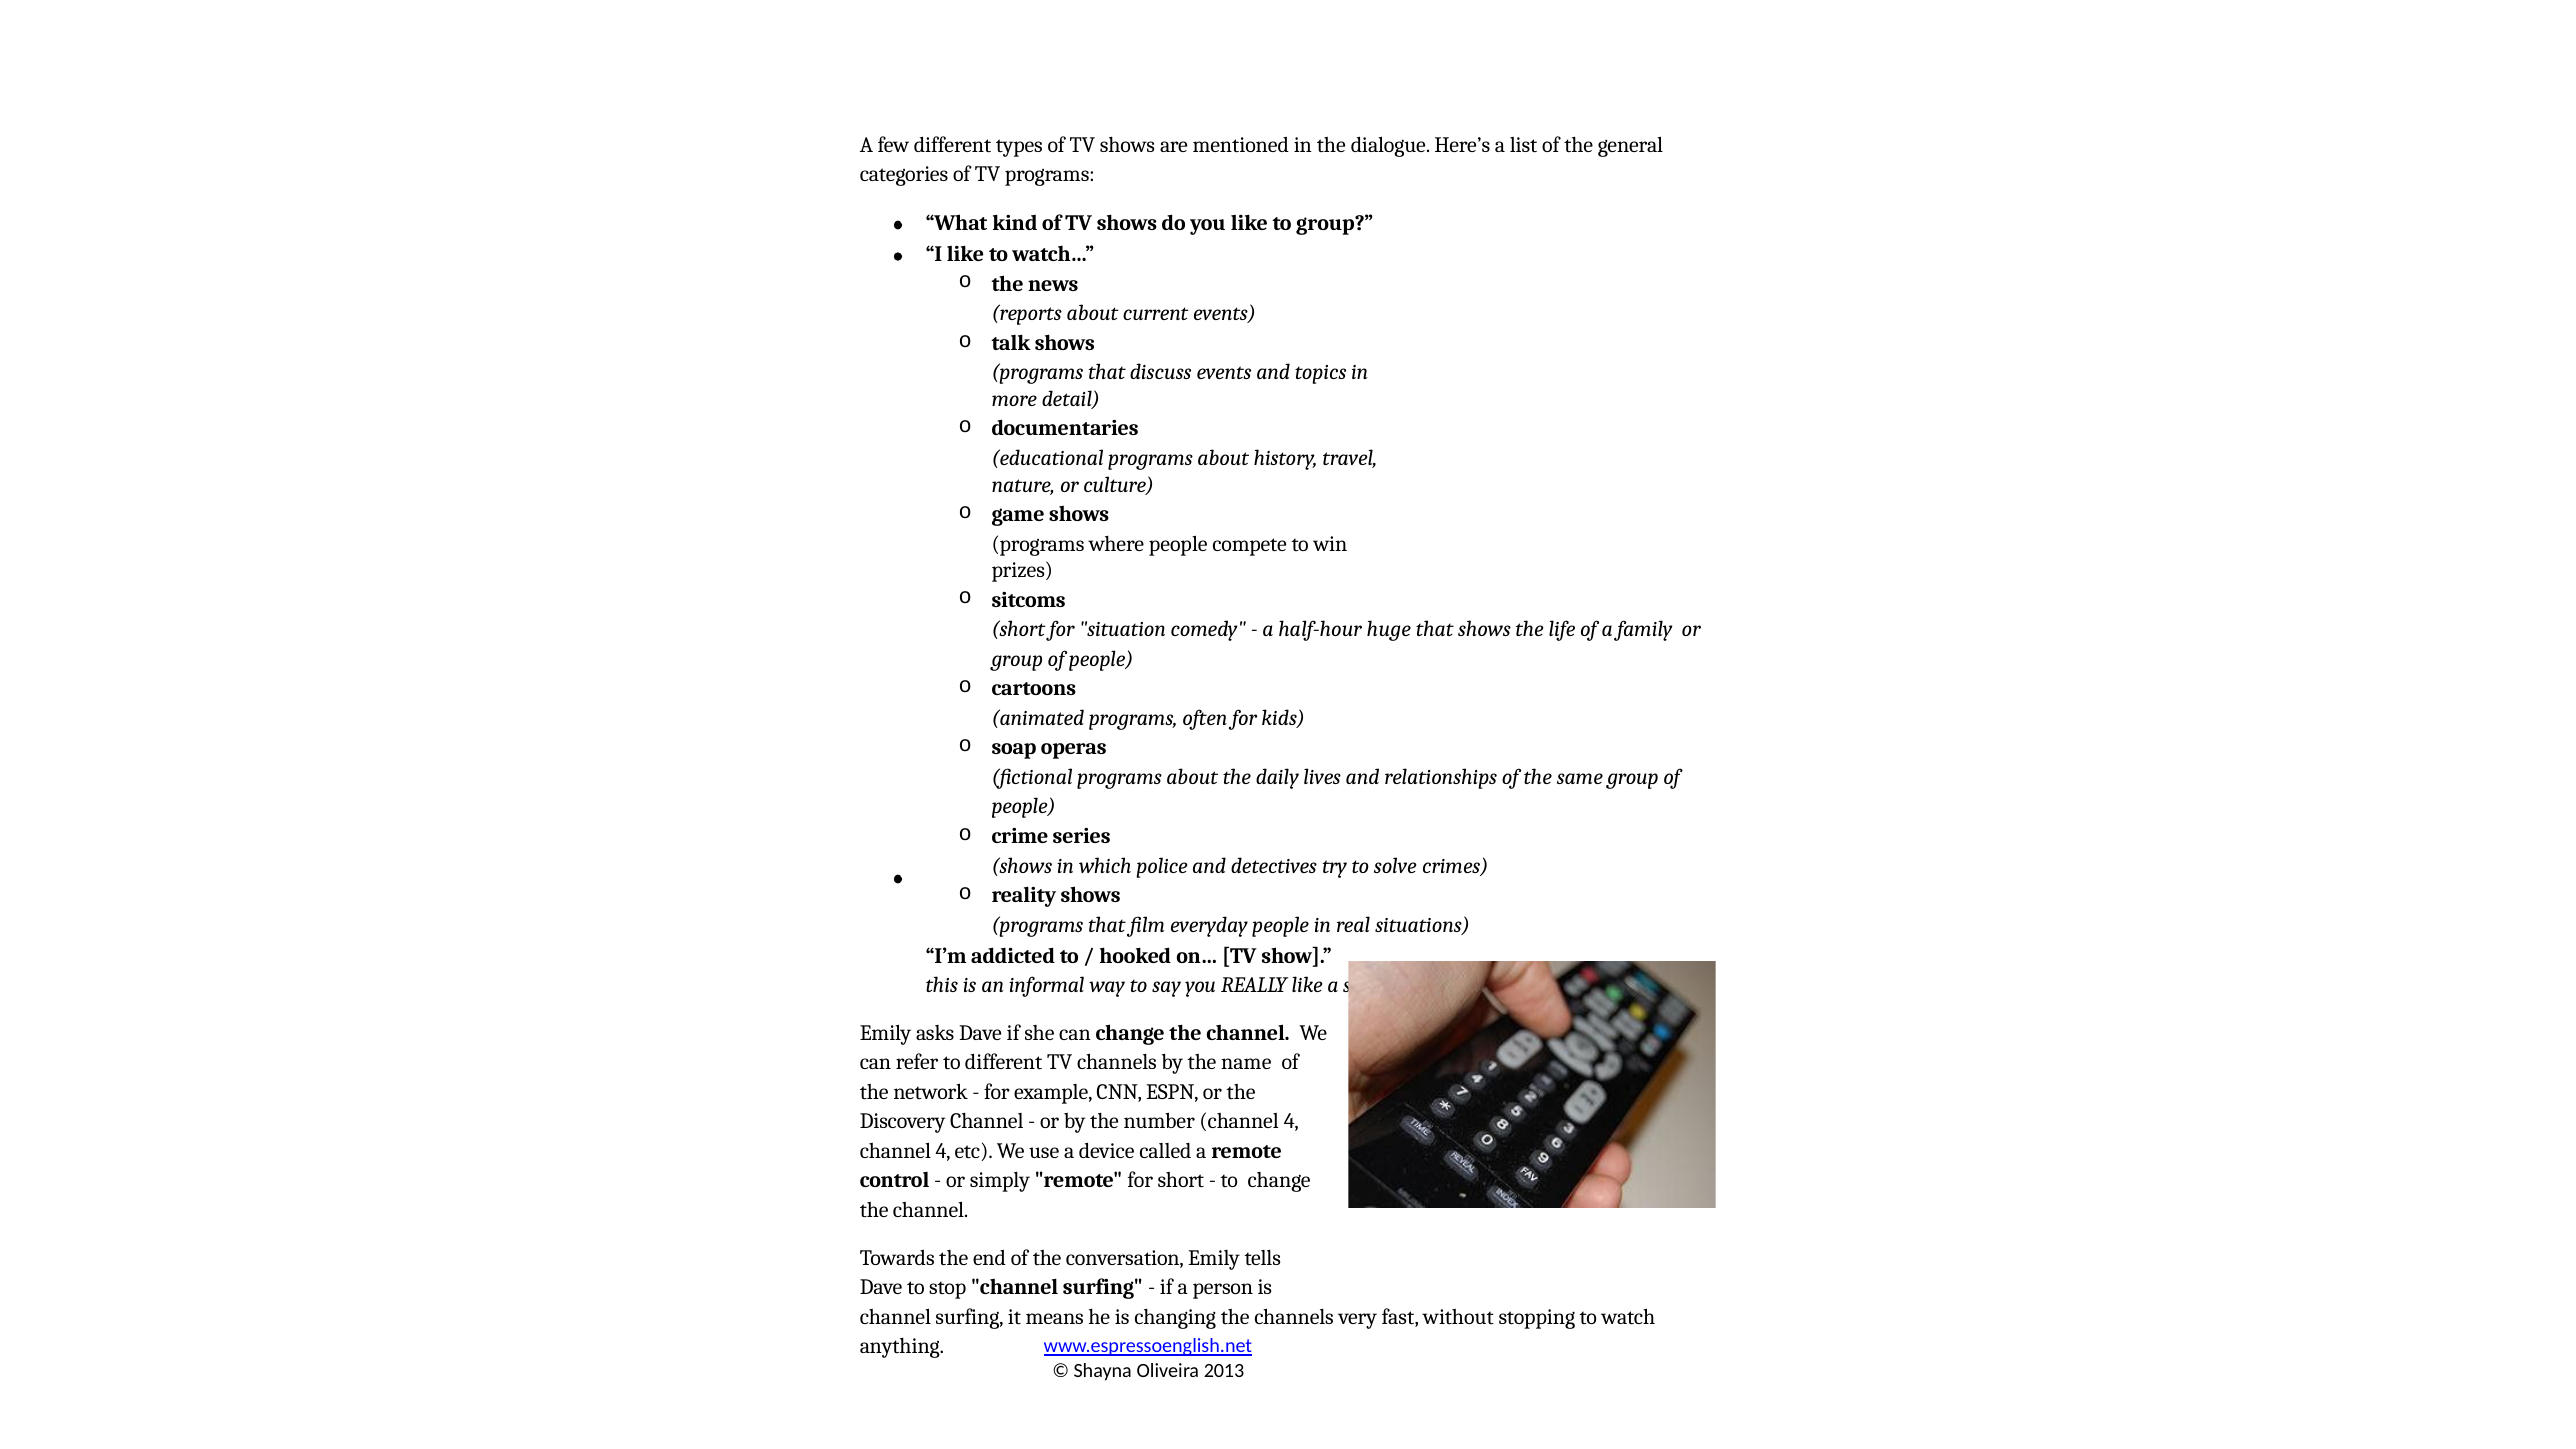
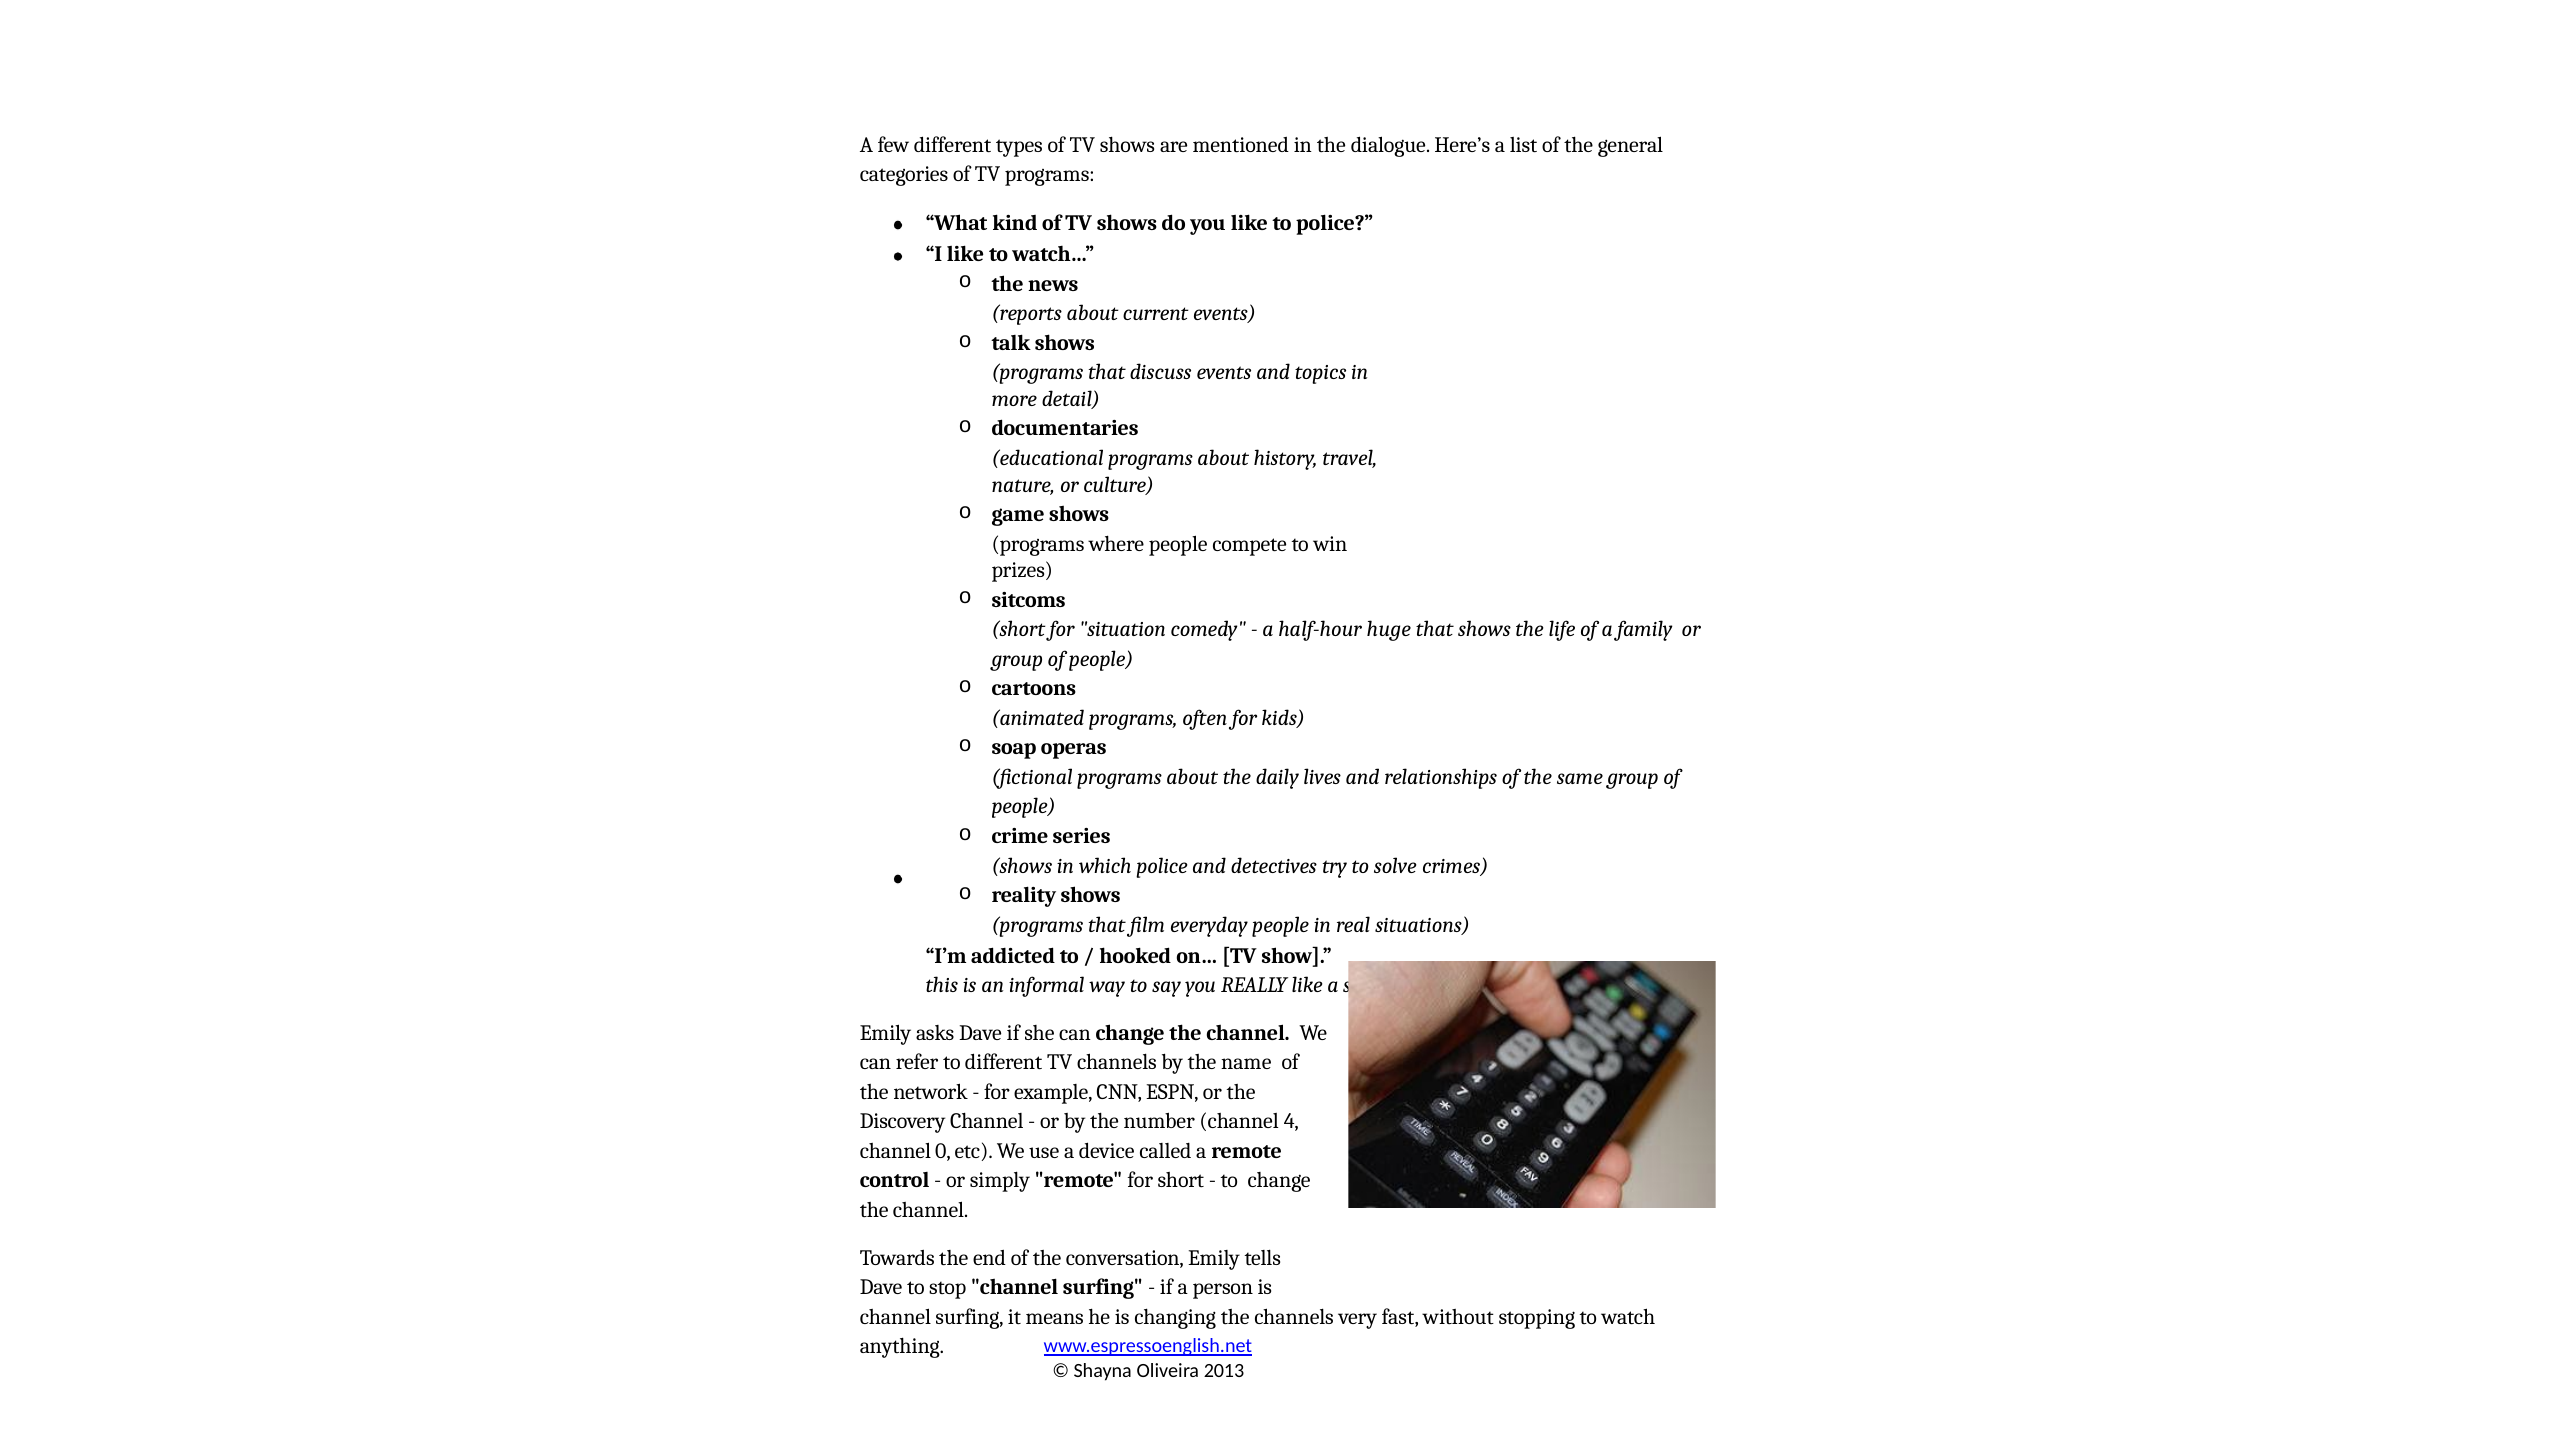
to group: group -> police
4 at (943, 1151): 4 -> 0
